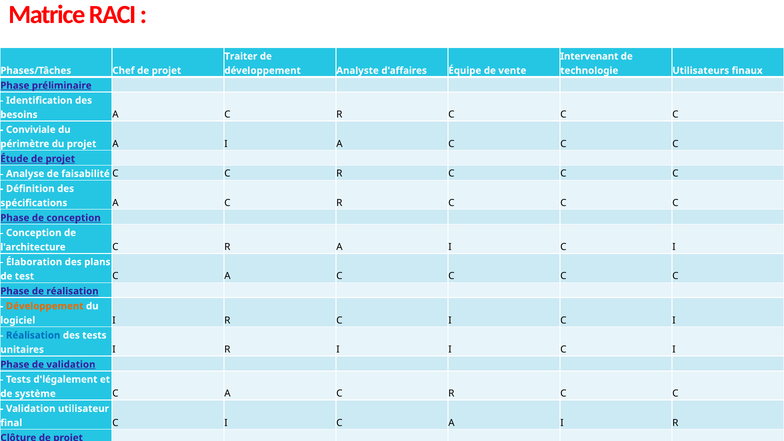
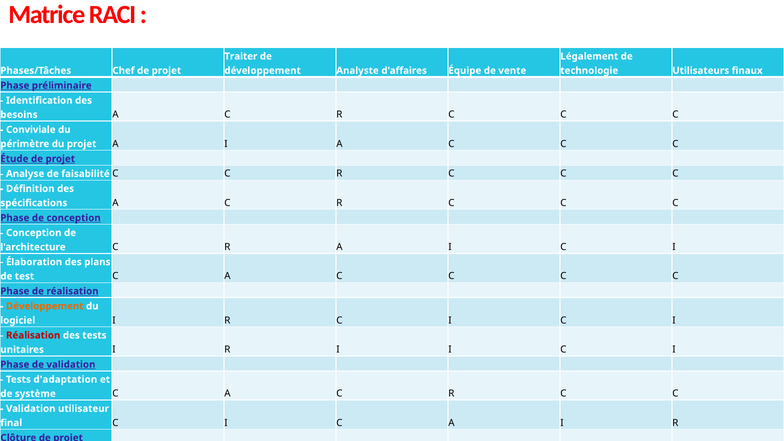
Intervenant: Intervenant -> Légalement
Réalisation at (33, 335) colour: blue -> red
d'légalement: d'légalement -> d'adaptation
